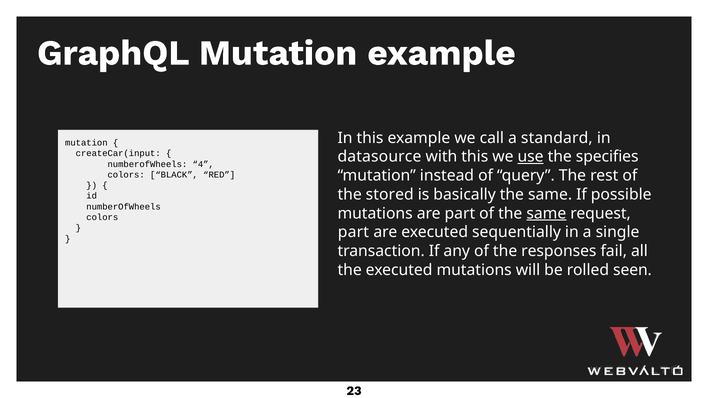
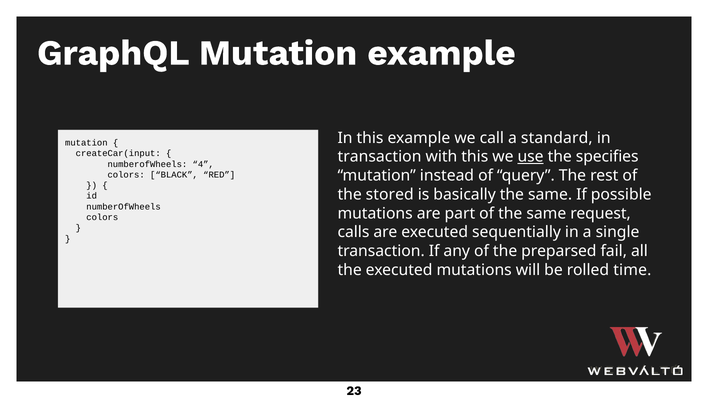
datasource at (379, 157): datasource -> transaction
same at (546, 213) underline: present -> none
part at (353, 232): part -> calls
responses: responses -> preparsed
seen: seen -> time
